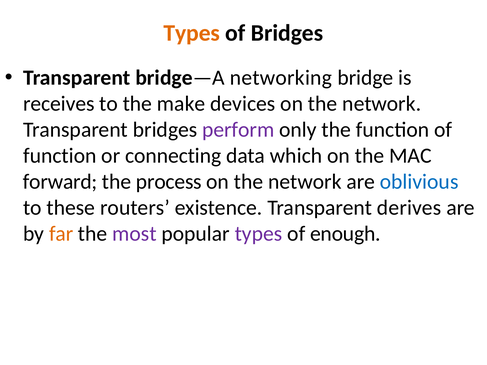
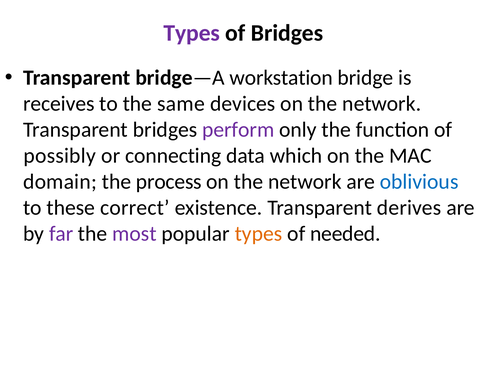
Types at (192, 33) colour: orange -> purple
networking: networking -> workstation
make: make -> same
function at (60, 156): function -> possibly
forward: forward -> domain
routers: routers -> correct
far colour: orange -> purple
types at (259, 234) colour: purple -> orange
enough: enough -> needed
